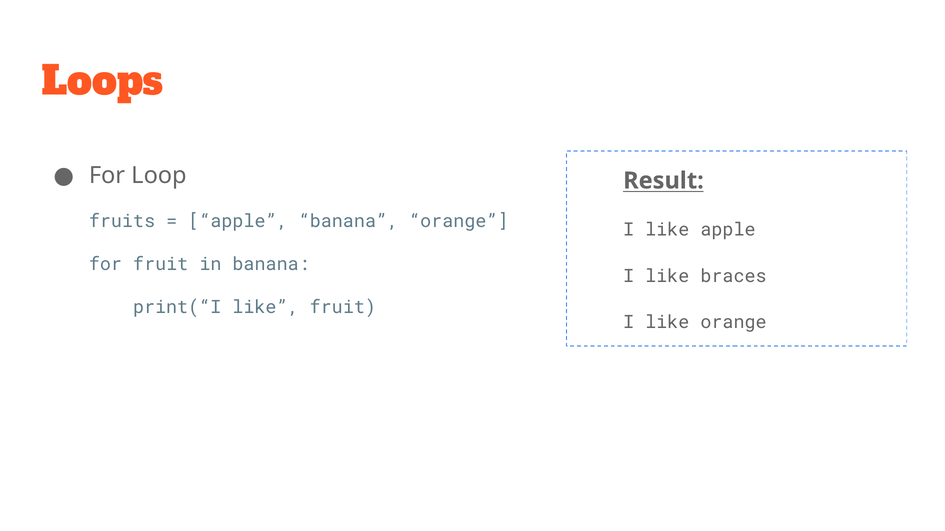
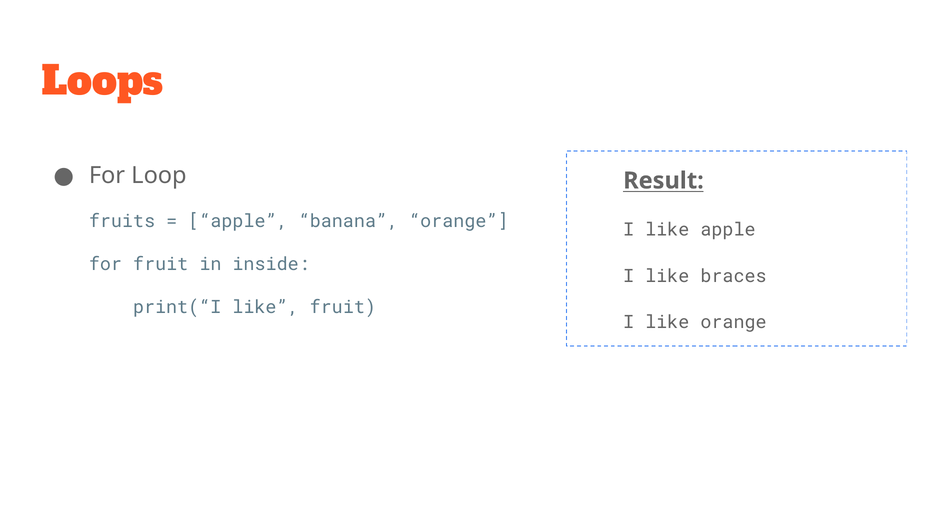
in banana: banana -> inside
